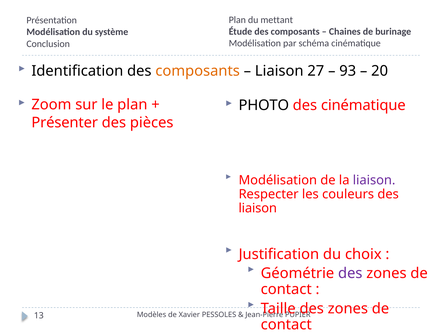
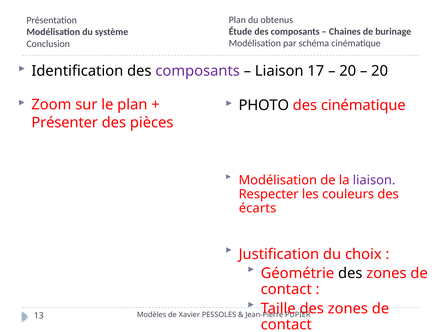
mettant: mettant -> obtenus
composants at (198, 71) colour: orange -> purple
27: 27 -> 17
93 at (348, 71): 93 -> 20
liaison at (258, 208): liaison -> écarts
des at (350, 273) colour: purple -> black
